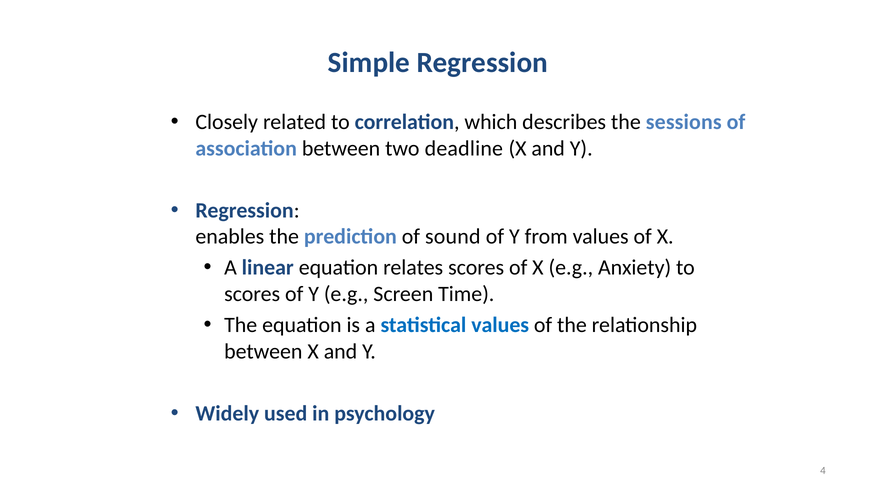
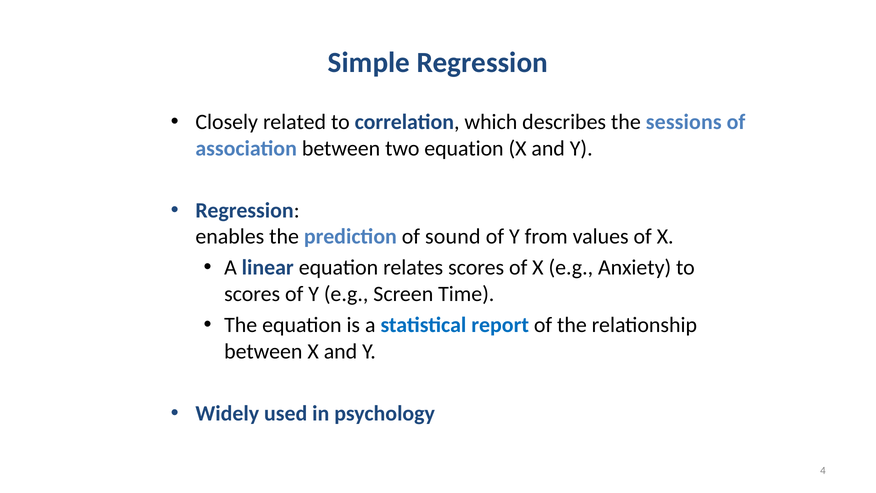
two deadline: deadline -> equation
statistical values: values -> report
